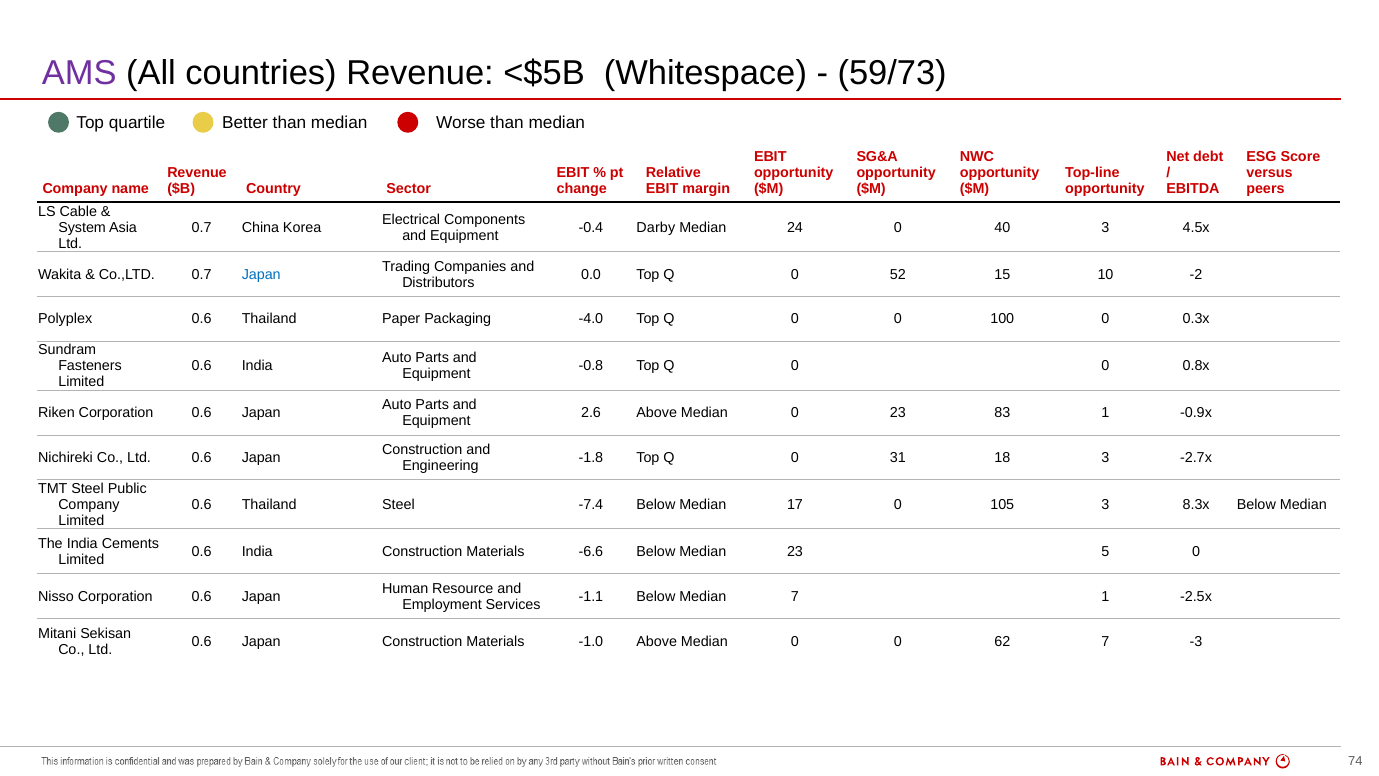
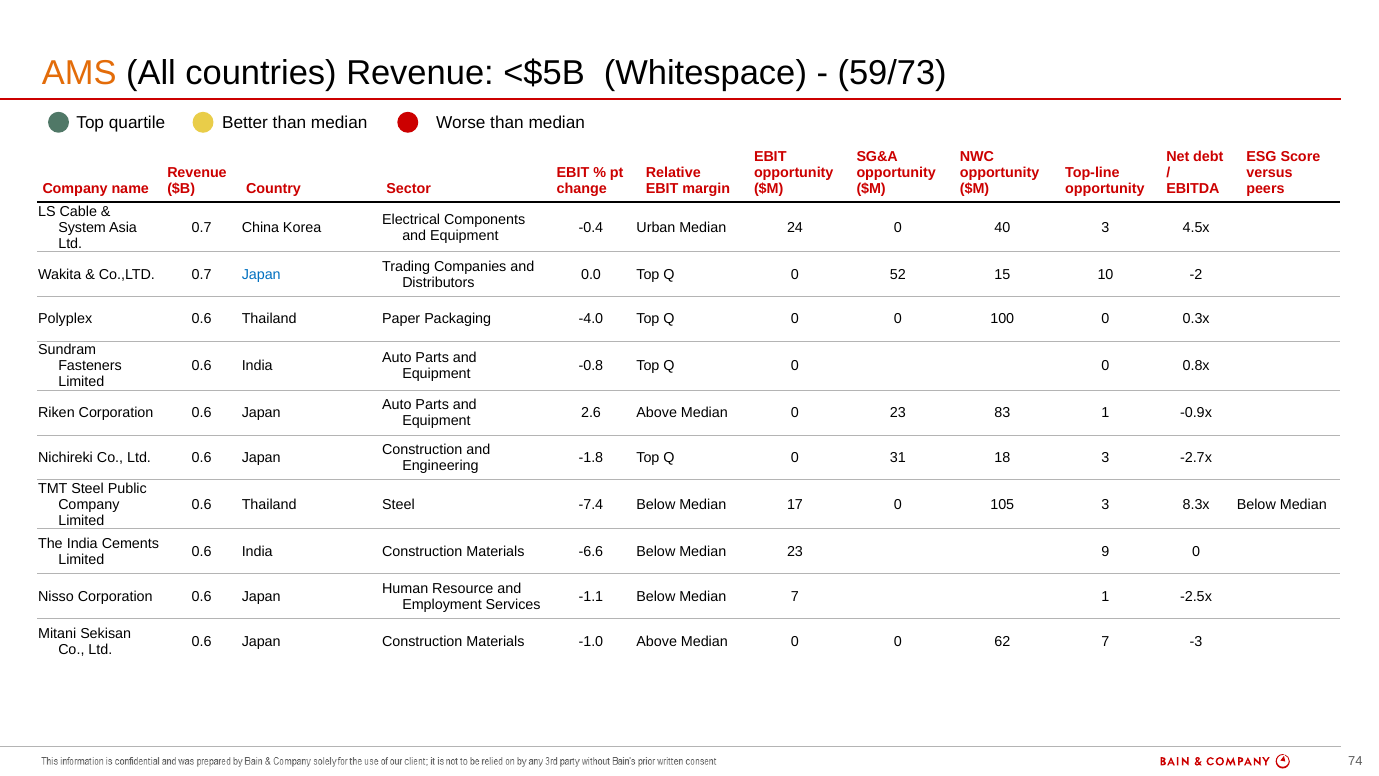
AMS colour: purple -> orange
Darby: Darby -> Urban
5: 5 -> 9
